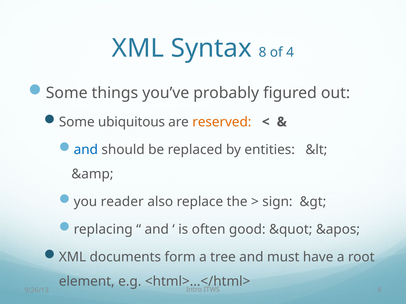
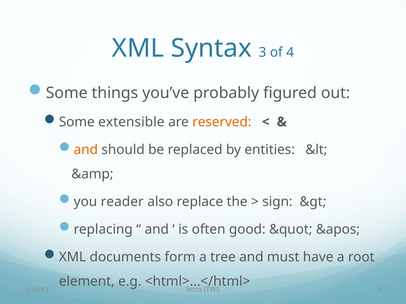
8: 8 -> 3
ubiquitous: ubiquitous -> extensible
and at (86, 150) colour: blue -> orange
